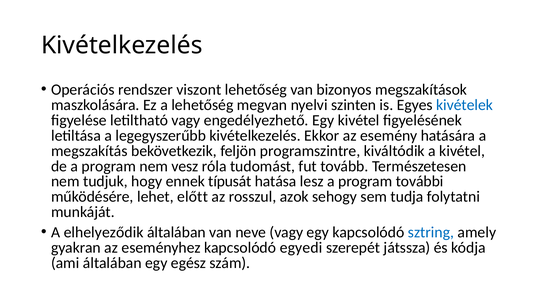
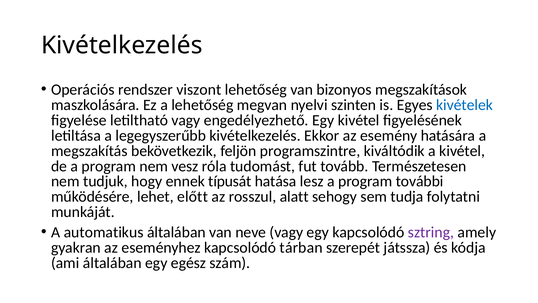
azok: azok -> alatt
elhelyeződik: elhelyeződik -> automatikus
sztring colour: blue -> purple
egyedi: egyedi -> tárban
